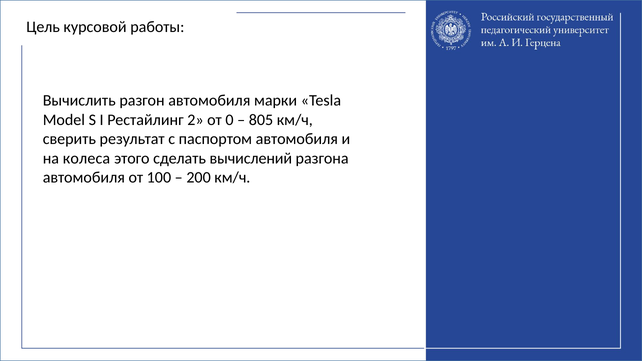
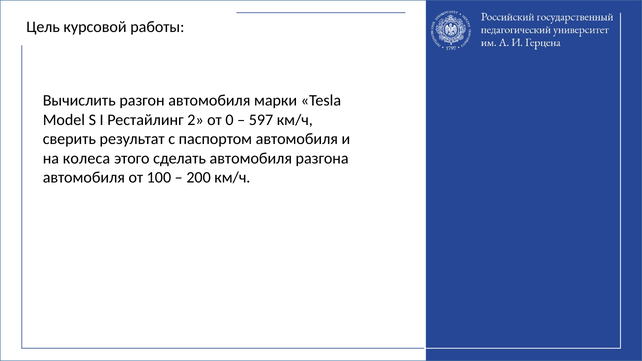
805: 805 -> 597
сделать вычислений: вычислений -> автомобиля
